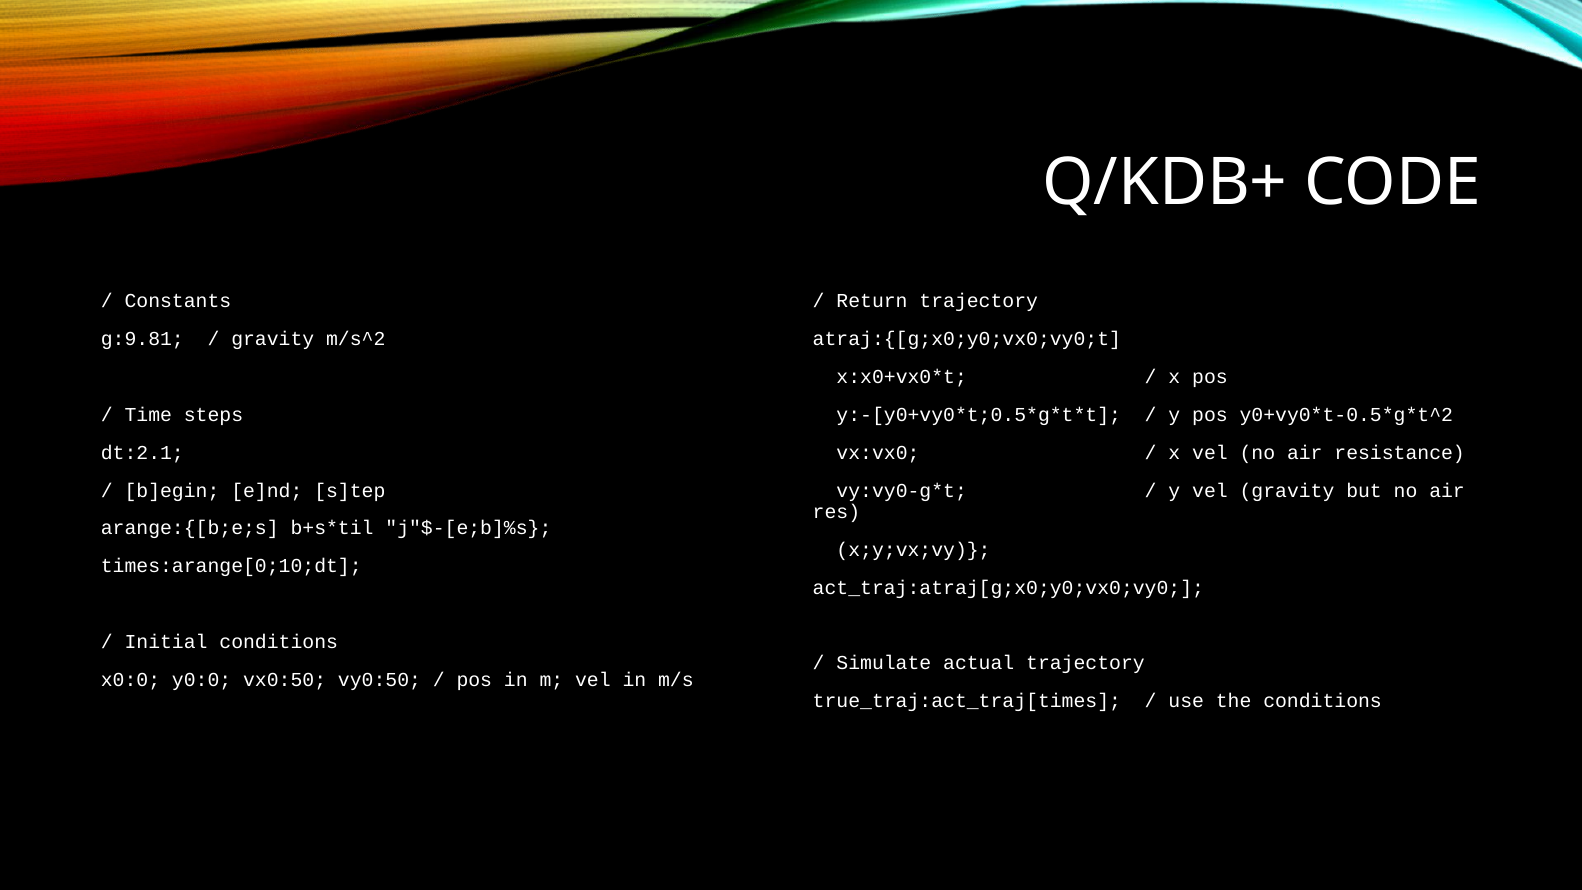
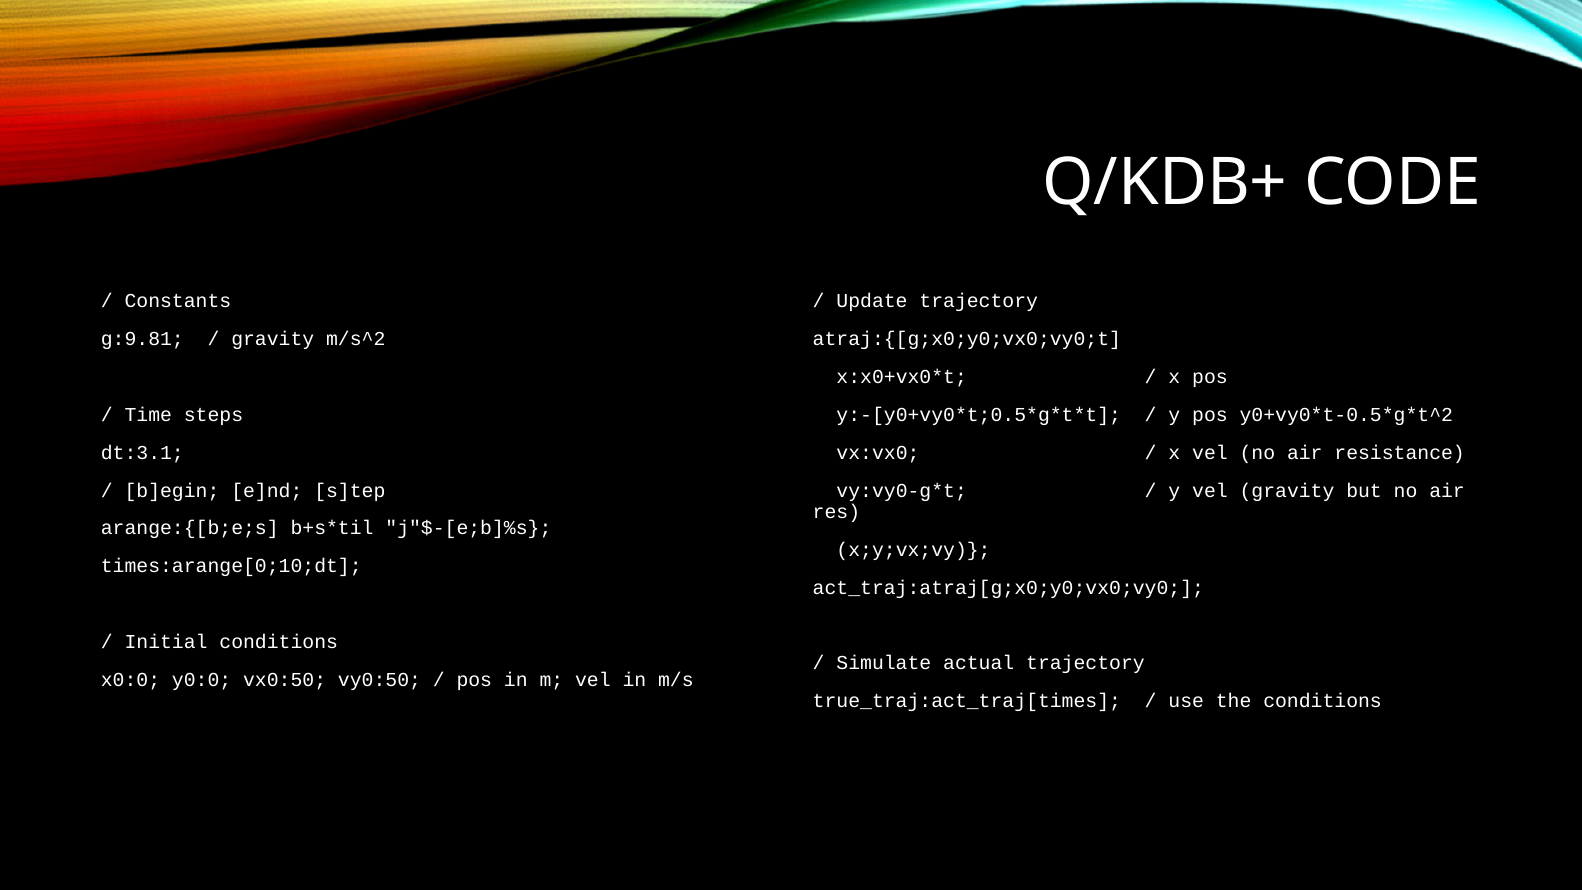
Return: Return -> Update
dt:2.1: dt:2.1 -> dt:3.1
